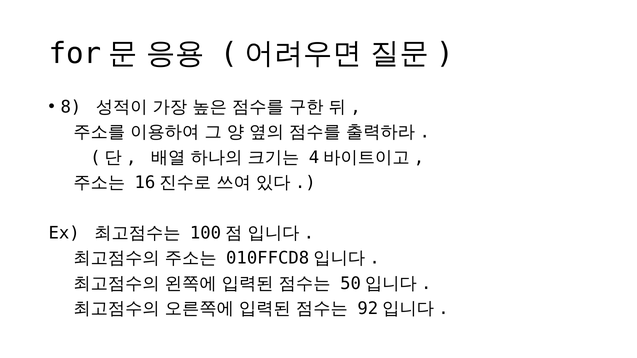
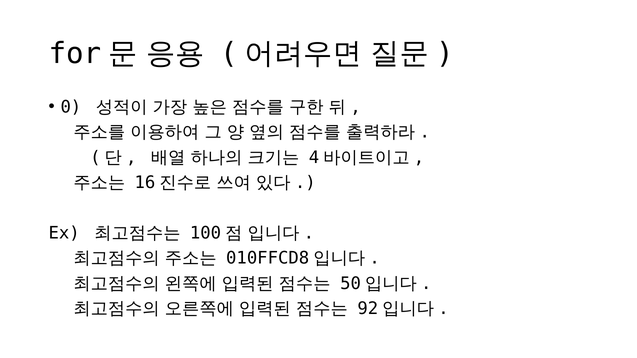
8: 8 -> 0
